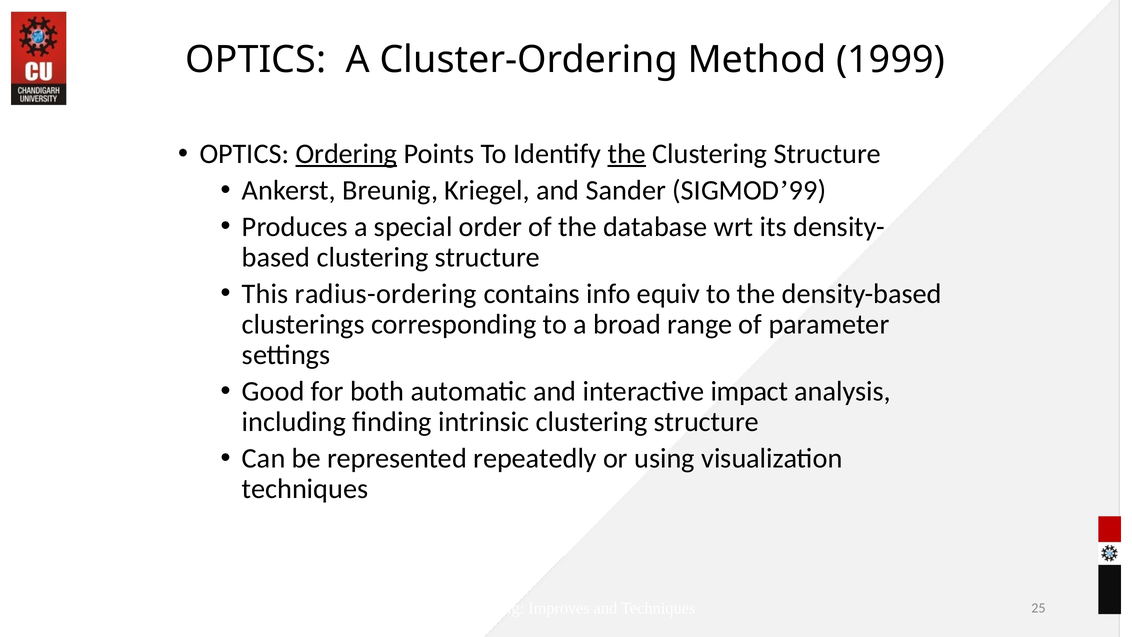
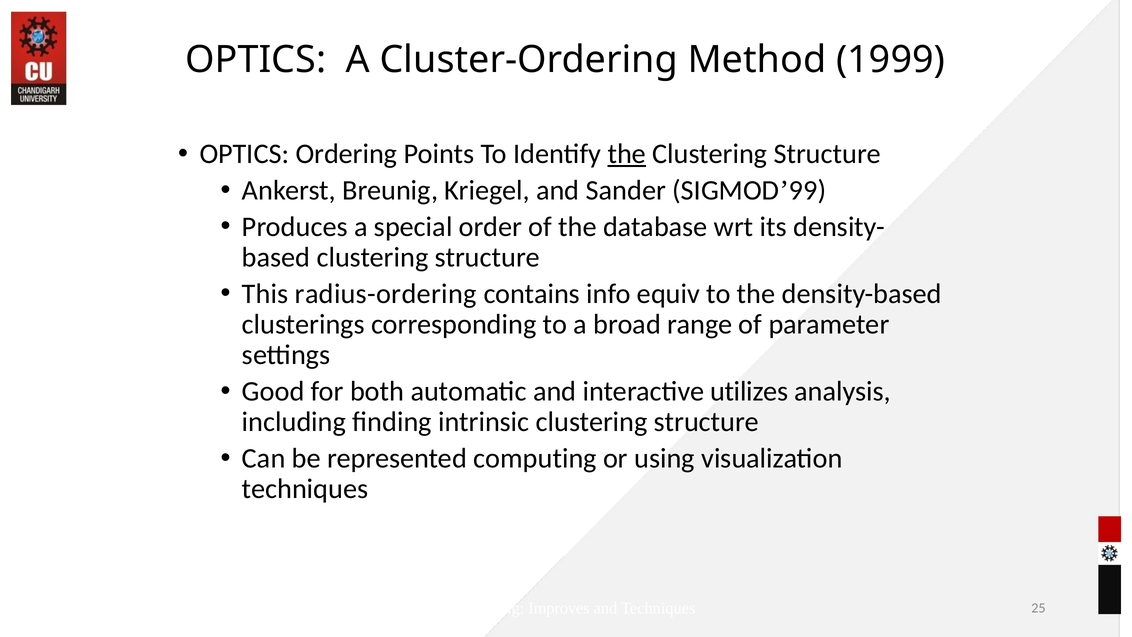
Ordering underline: present -> none
impact: impact -> utilizes
repeatedly: repeatedly -> computing
